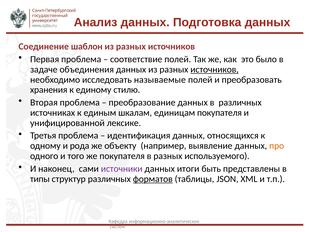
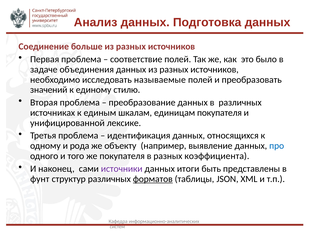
шаблон: шаблон -> больше
источников at (215, 69) underline: present -> none
хранения: хранения -> значений
про colour: orange -> blue
используемого: используемого -> коэффициента
типы: типы -> фунт
